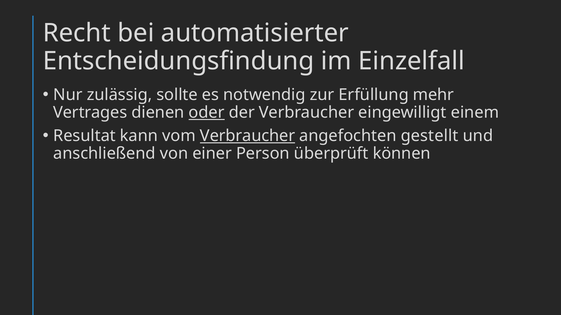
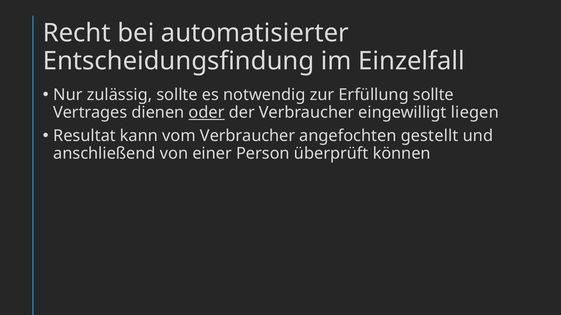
Erfüllung mehr: mehr -> sollte
einem: einem -> liegen
Verbraucher at (248, 136) underline: present -> none
